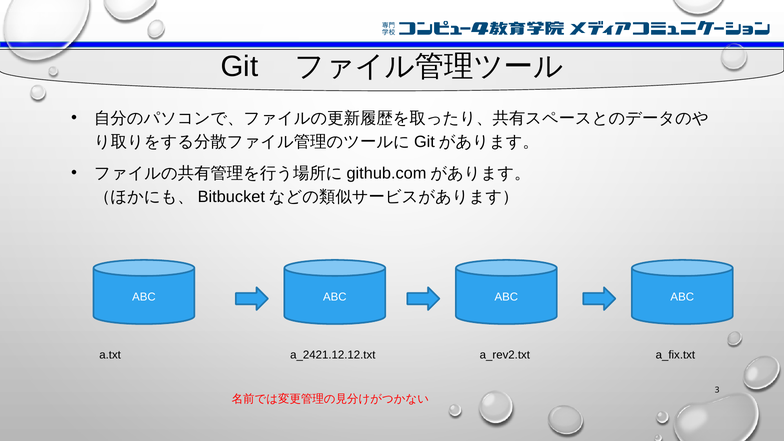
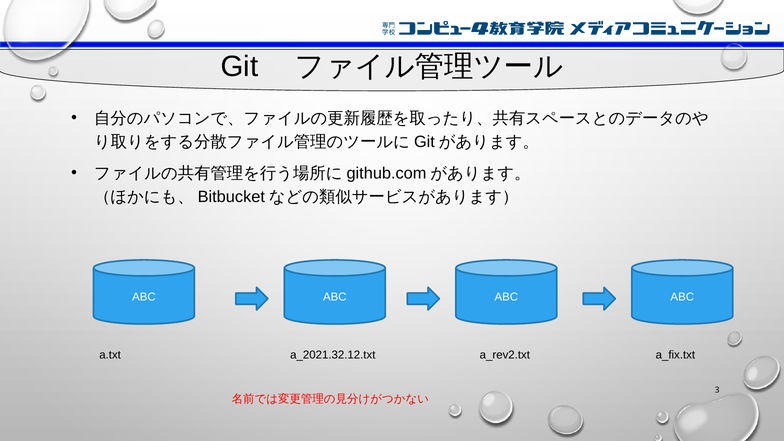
a_2421.12.12.txt: a_2421.12.12.txt -> a_2021.32.12.txt
